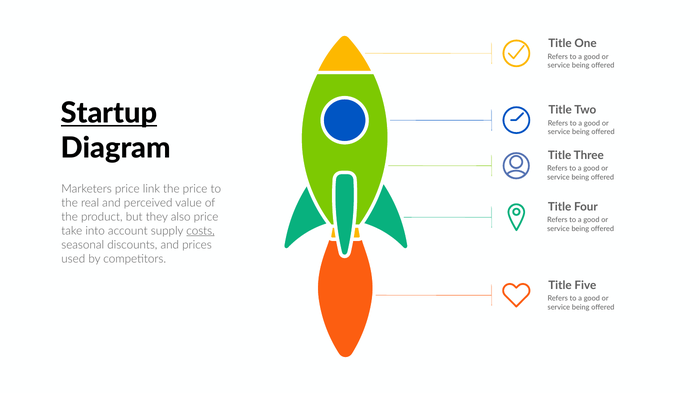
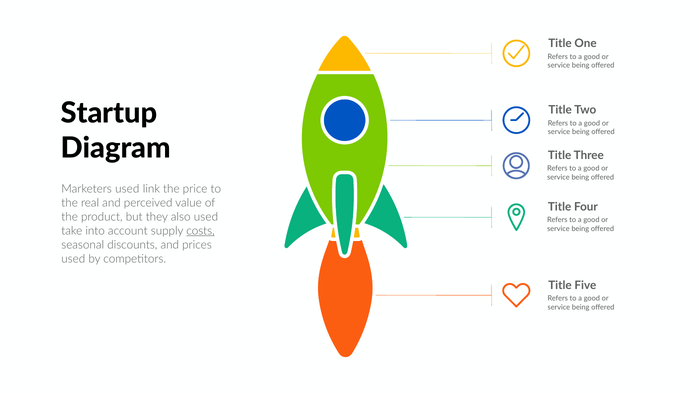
Startup underline: present -> none
Marketers price: price -> used
also price: price -> used
